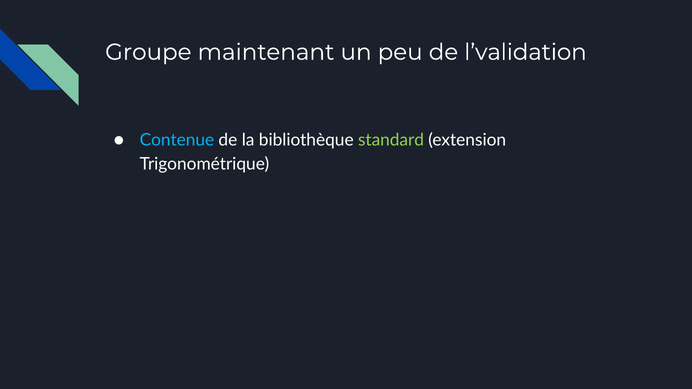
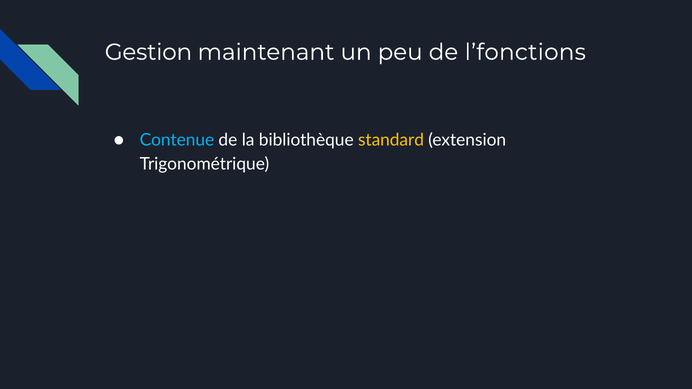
Groupe: Groupe -> Gestion
l’validation: l’validation -> l’fonctions
standard colour: light green -> yellow
